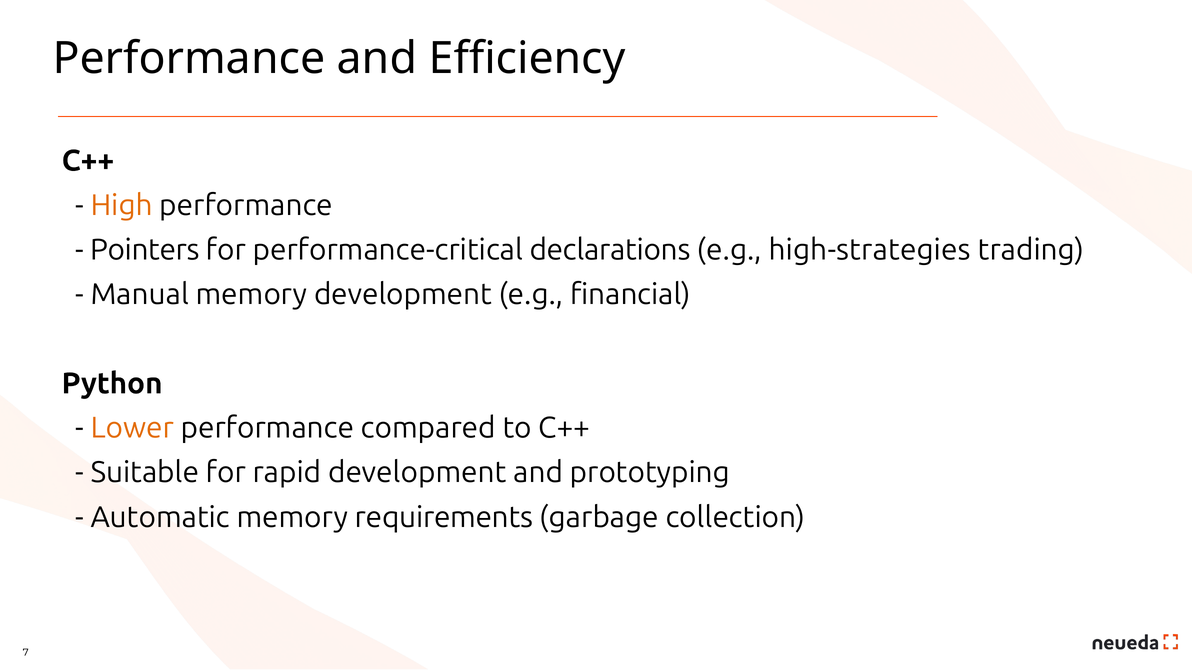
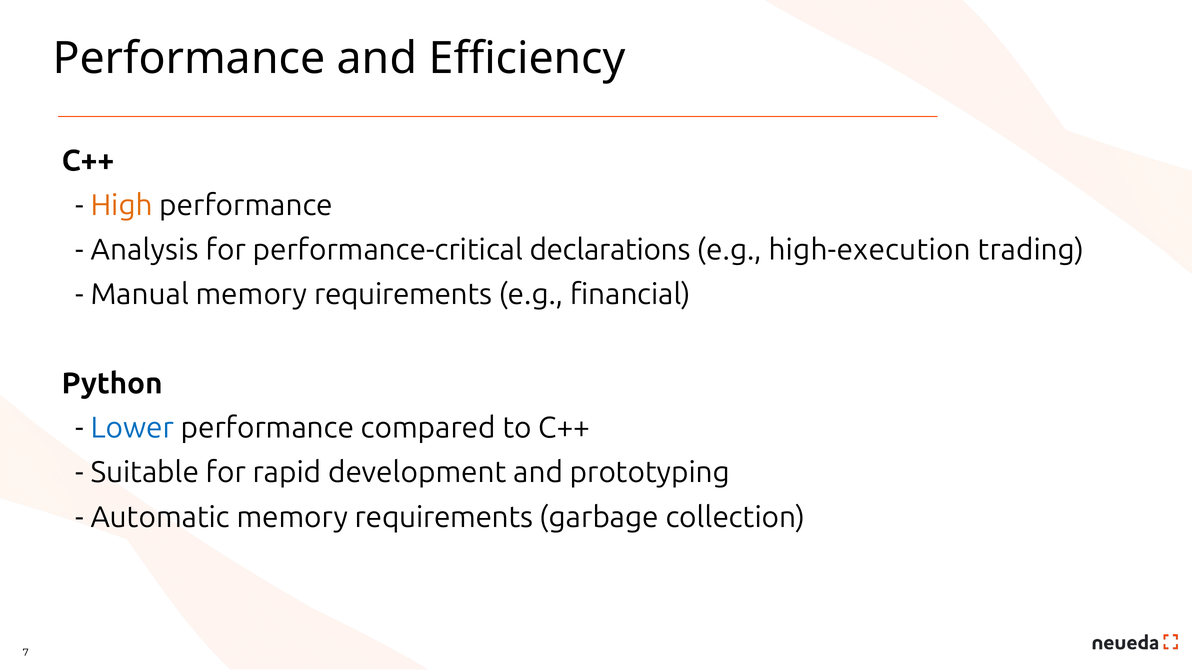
Pointers: Pointers -> Analysis
high-strategies: high-strategies -> high-execution
Manual memory development: development -> requirements
Lower colour: orange -> blue
